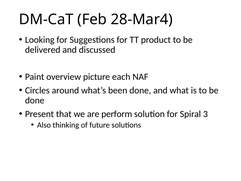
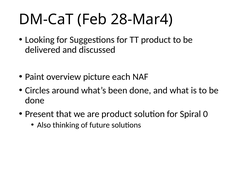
are perform: perform -> product
3: 3 -> 0
